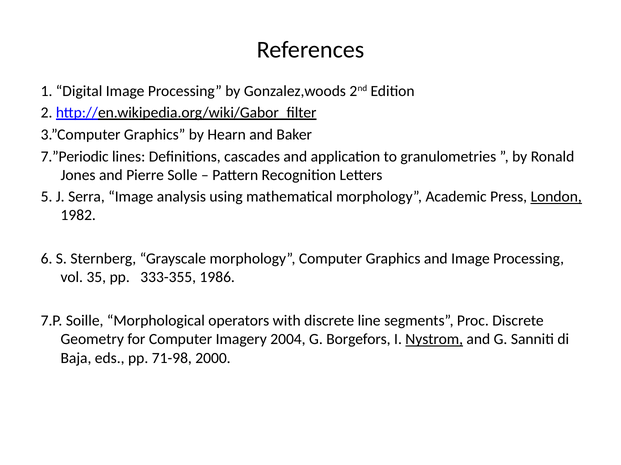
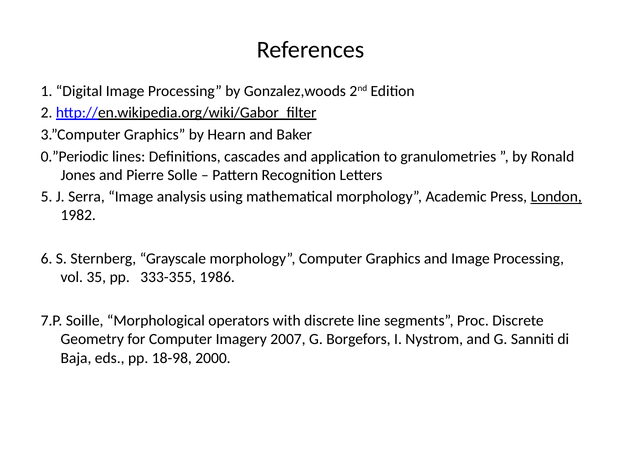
7.”Periodic: 7.”Periodic -> 0.”Periodic
2004: 2004 -> 2007
Nystrom underline: present -> none
71-98: 71-98 -> 18-98
